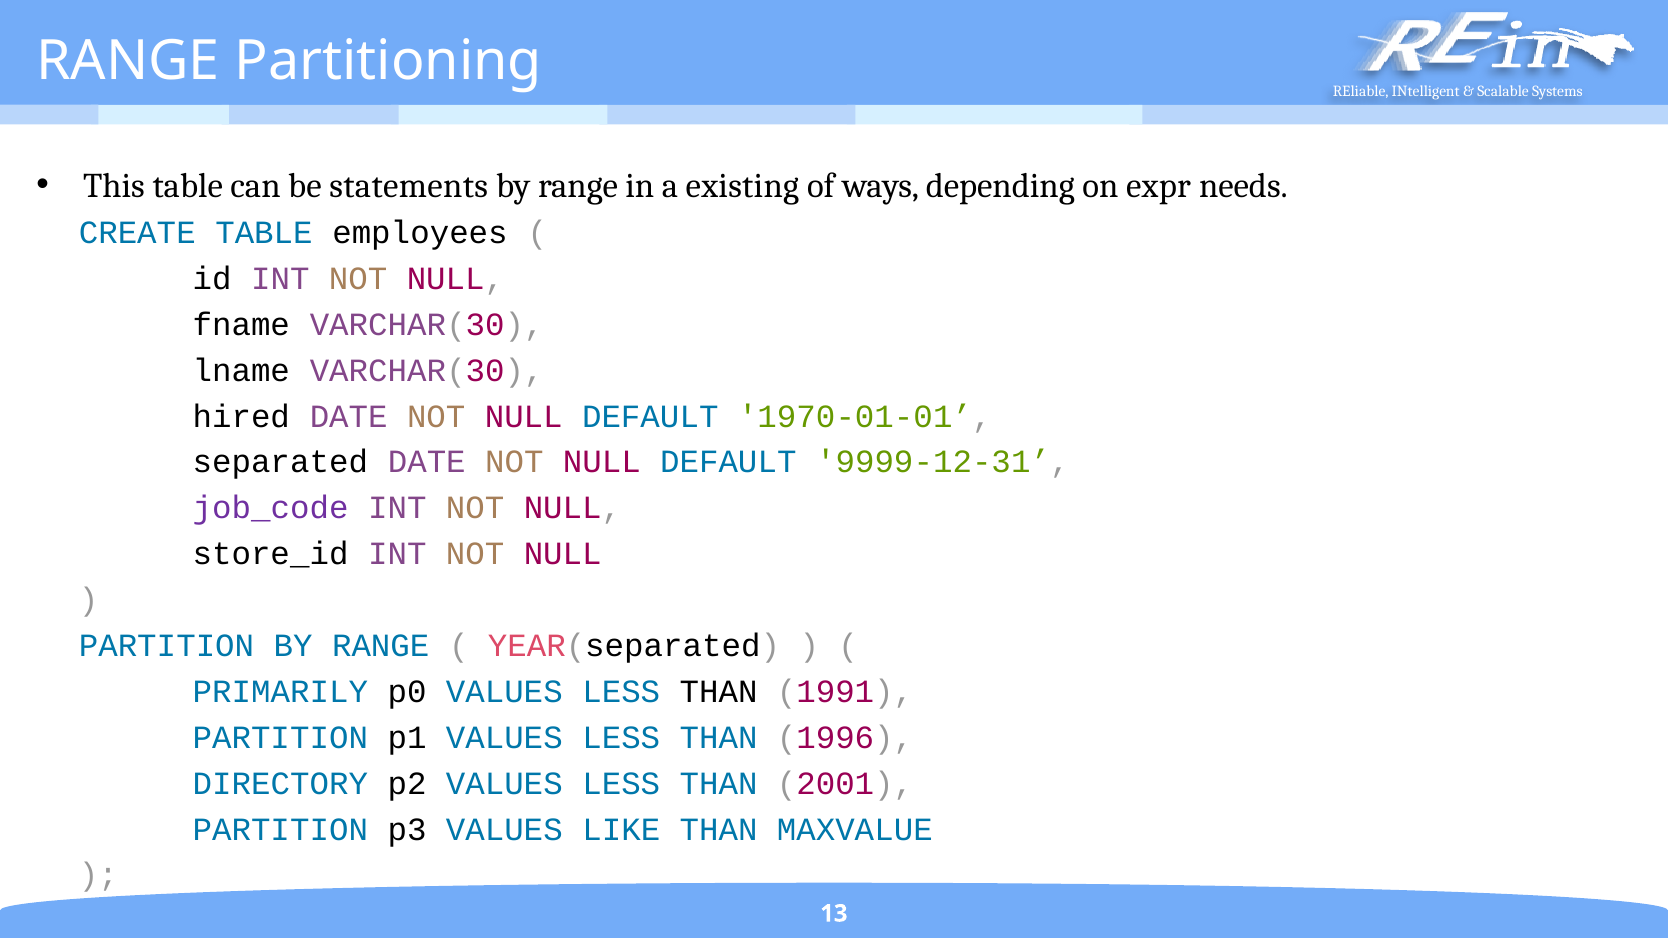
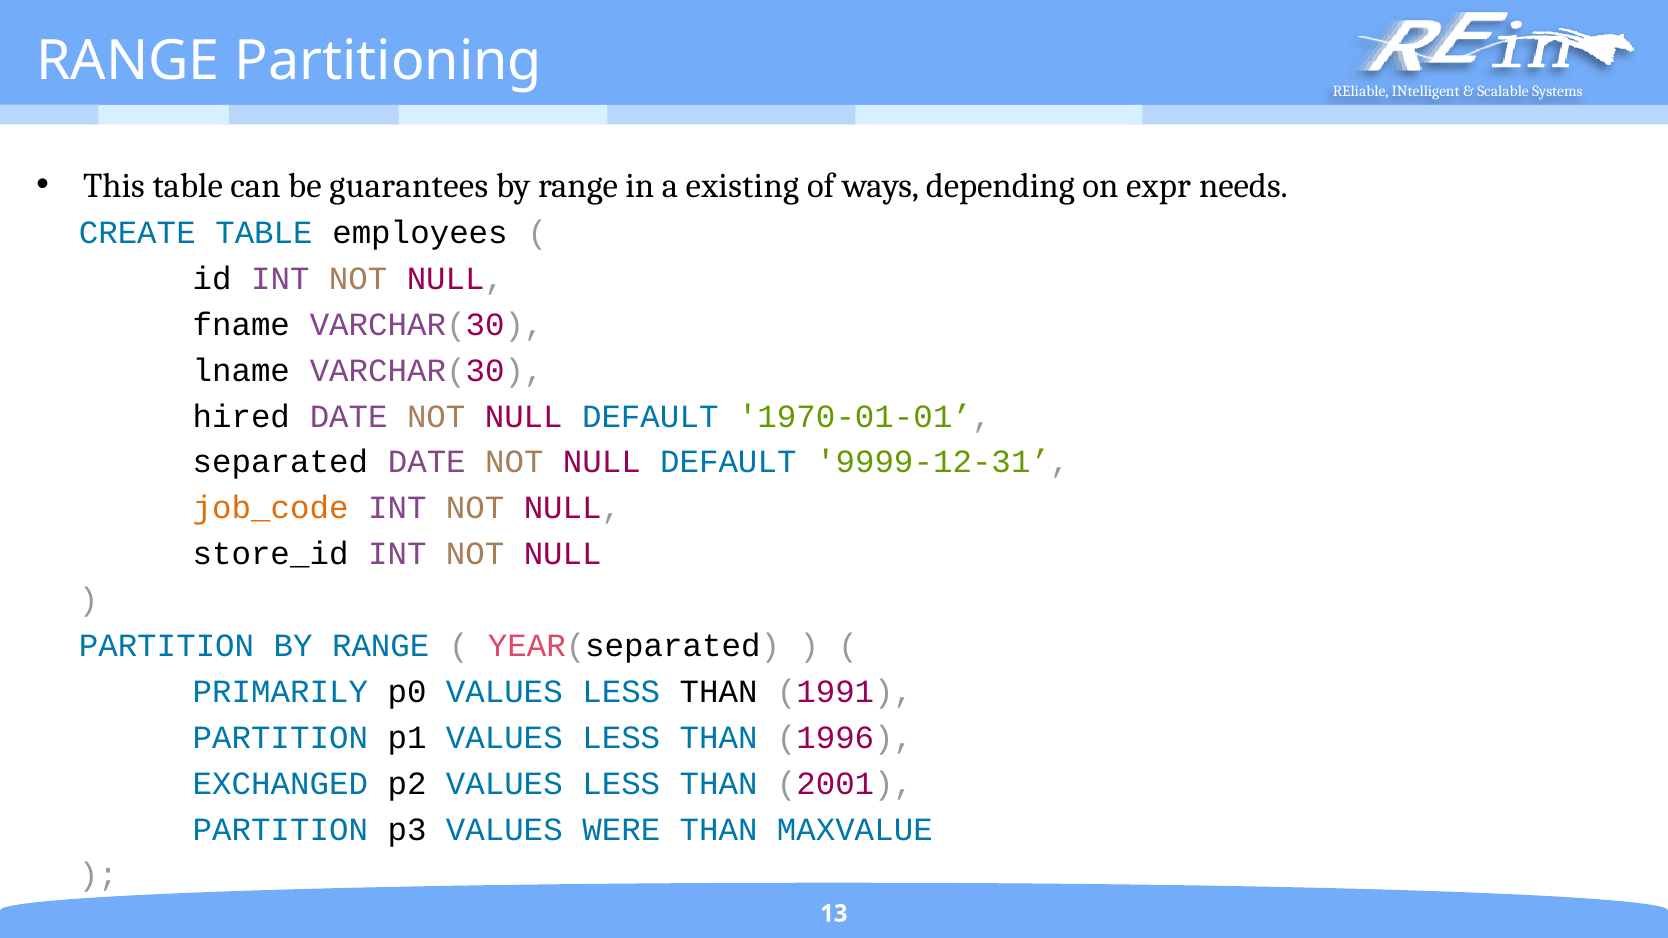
statements: statements -> guarantees
job_code colour: purple -> orange
DIRECTORY: DIRECTORY -> EXCHANGED
LIKE: LIKE -> WERE
